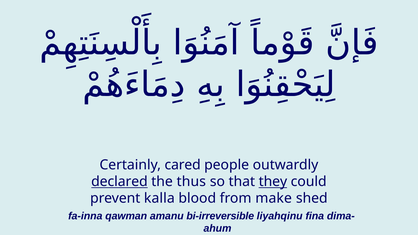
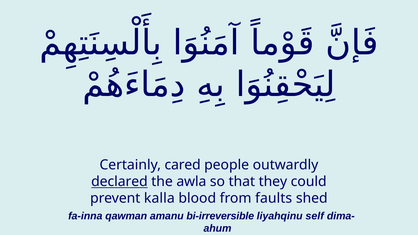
thus: thus -> awla
they underline: present -> none
make: make -> faults
fina: fina -> self
